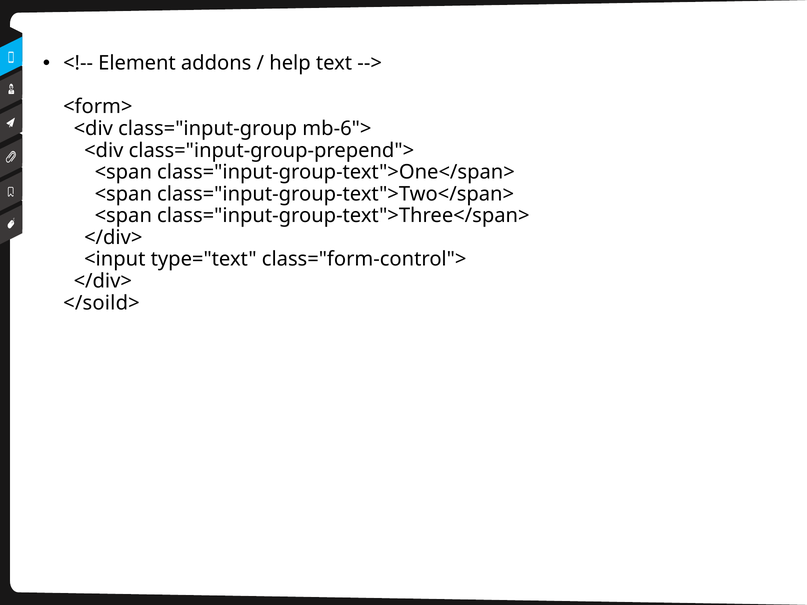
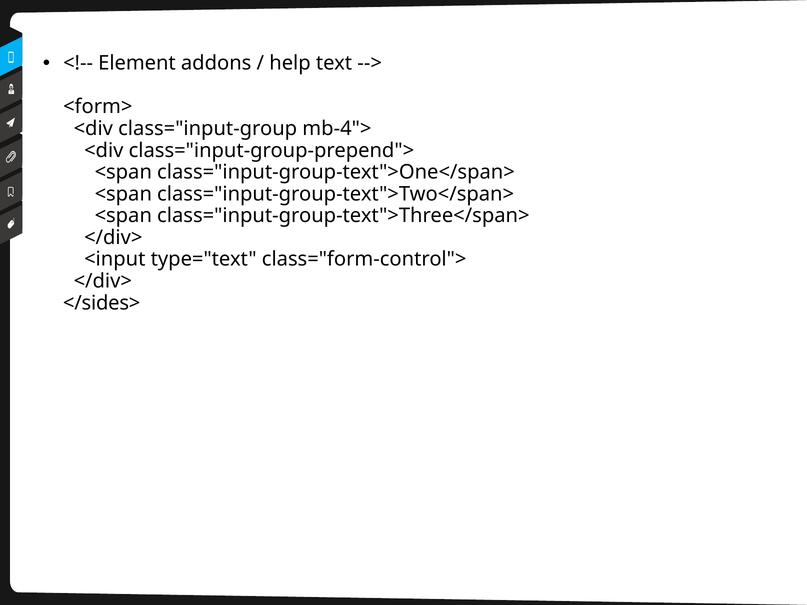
mb-6">: mb-6"> -> mb-4">
</soild>: </soild> -> </sides>
